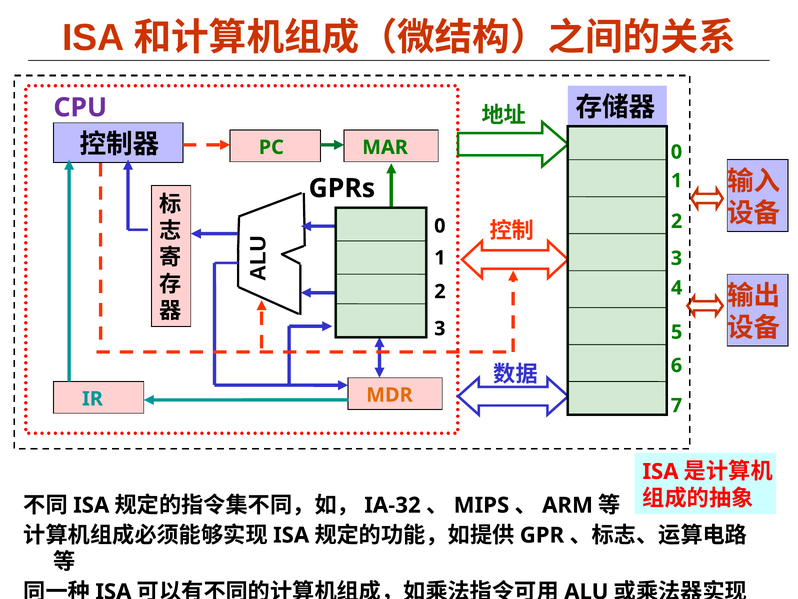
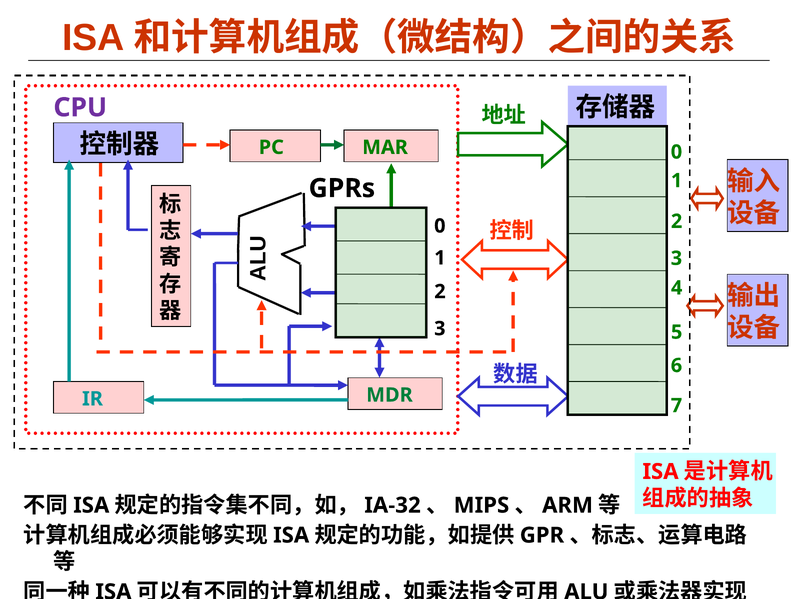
MDR colour: orange -> green
